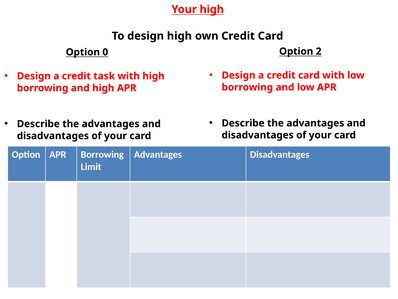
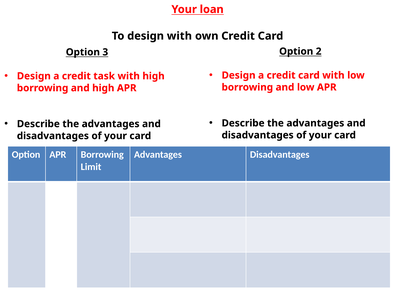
Your high: high -> loan
design high: high -> with
0: 0 -> 3
